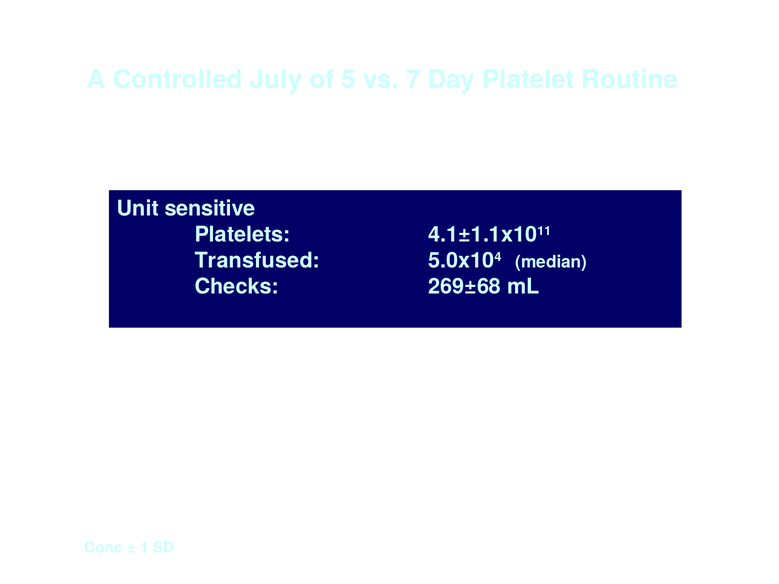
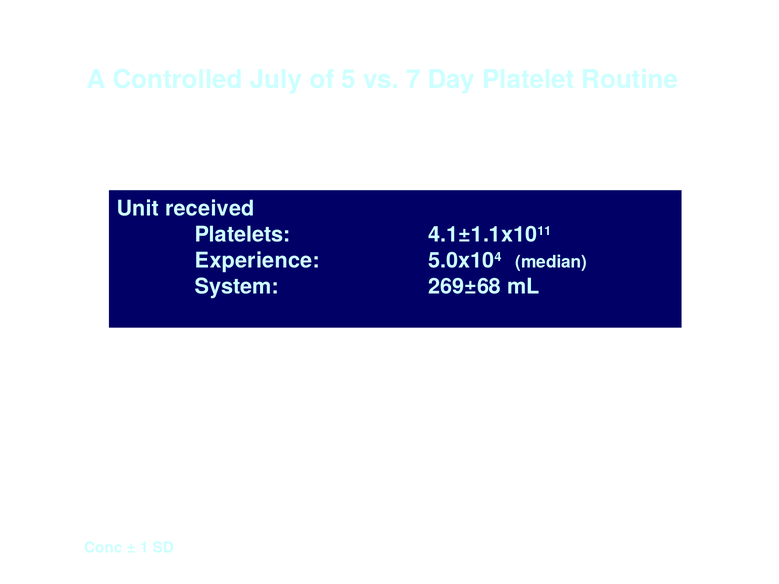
sensitive: sensitive -> received
Transfused: Transfused -> Experience
Checks: Checks -> System
